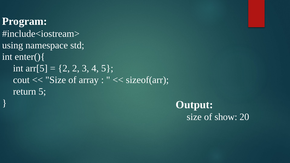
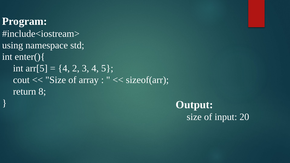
2 at (64, 68): 2 -> 4
return 5: 5 -> 8
show: show -> input
